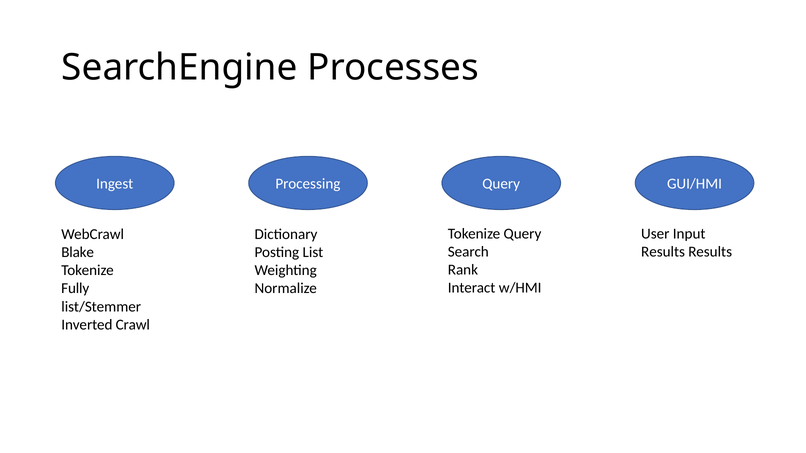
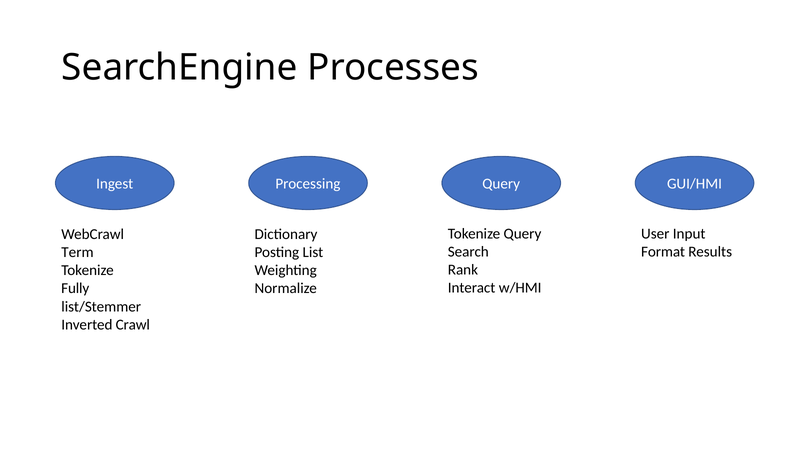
Results at (663, 252): Results -> Format
Blake: Blake -> Term
